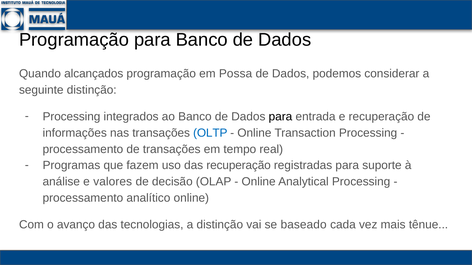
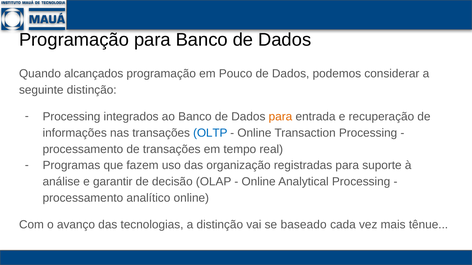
Possa: Possa -> Pouco
para at (280, 117) colour: black -> orange
das recuperação: recuperação -> organização
valores: valores -> garantir
